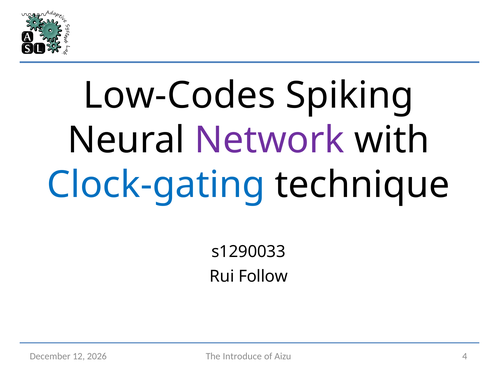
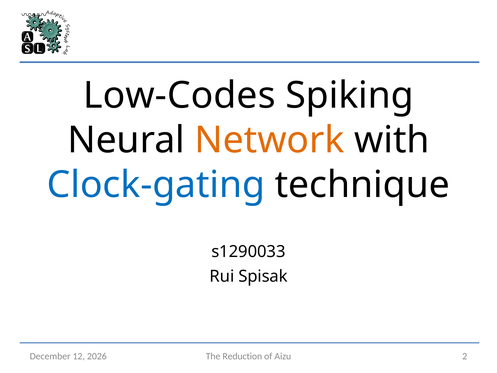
Network colour: purple -> orange
Follow: Follow -> Spisak
Introduce: Introduce -> Reduction
4: 4 -> 2
